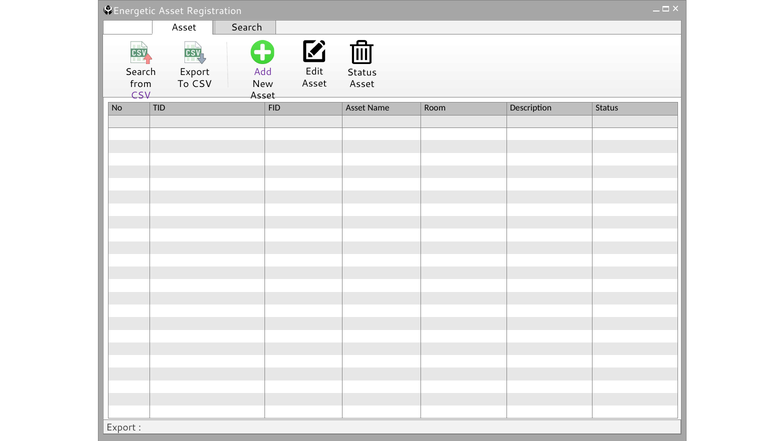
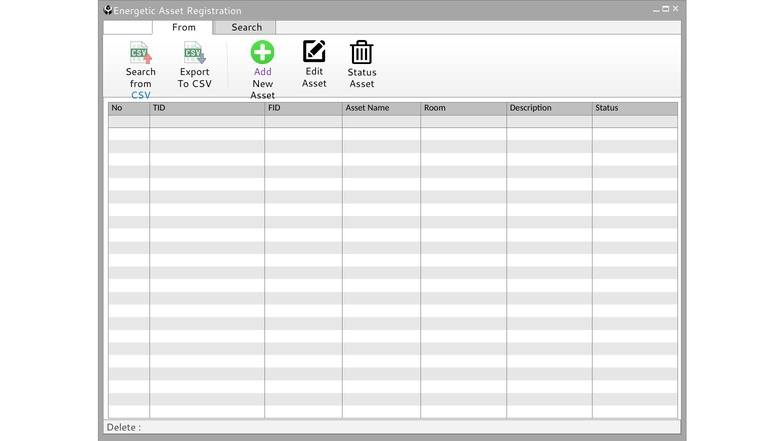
Asset at (184, 28): Asset -> From
CSV at (141, 96) colour: purple -> blue
Export at (121, 427): Export -> Delete
